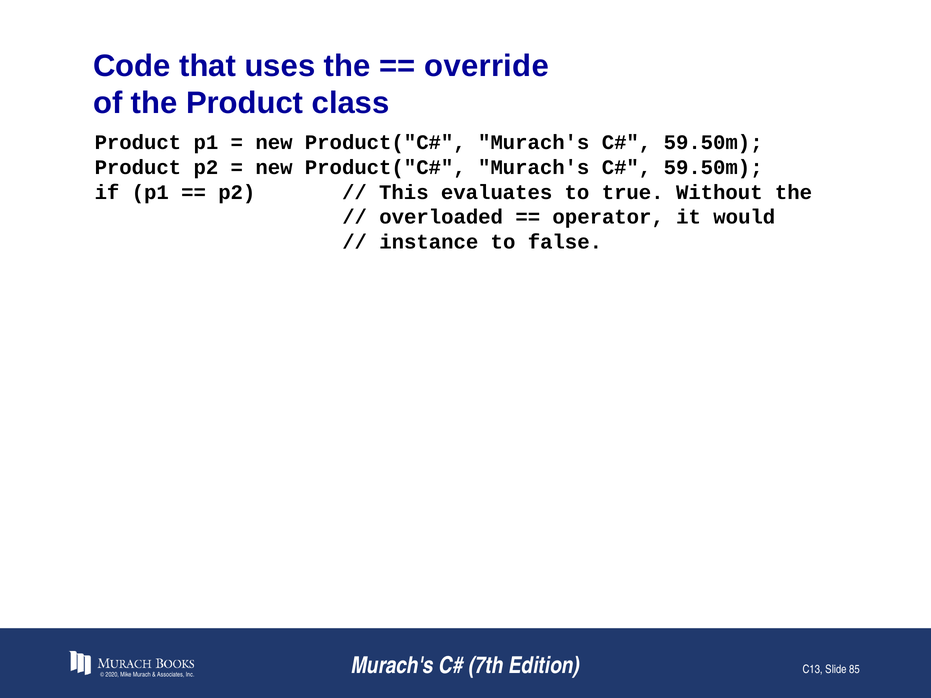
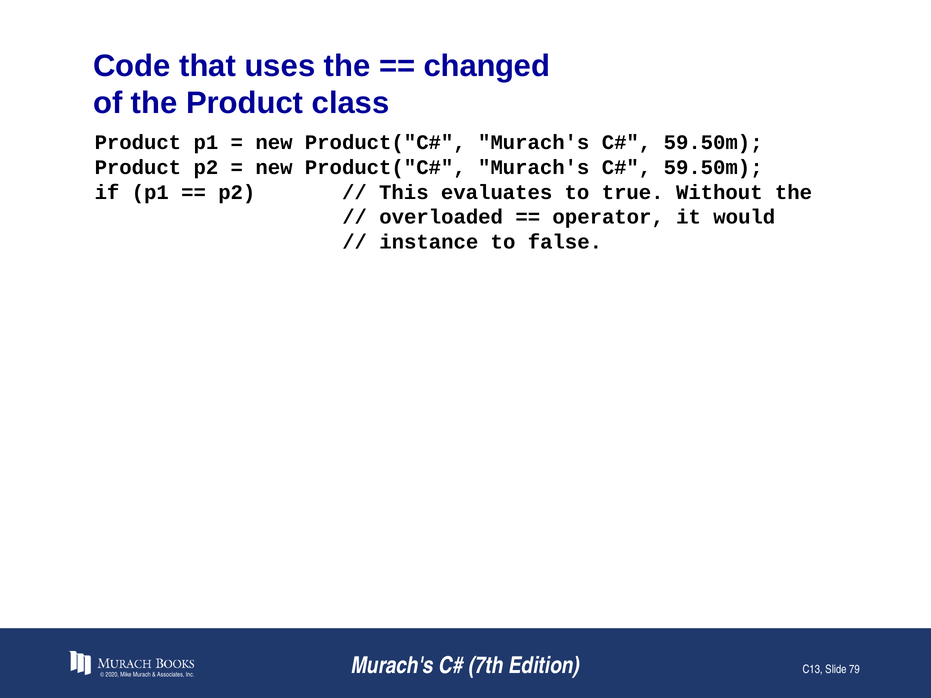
override: override -> changed
85: 85 -> 79
